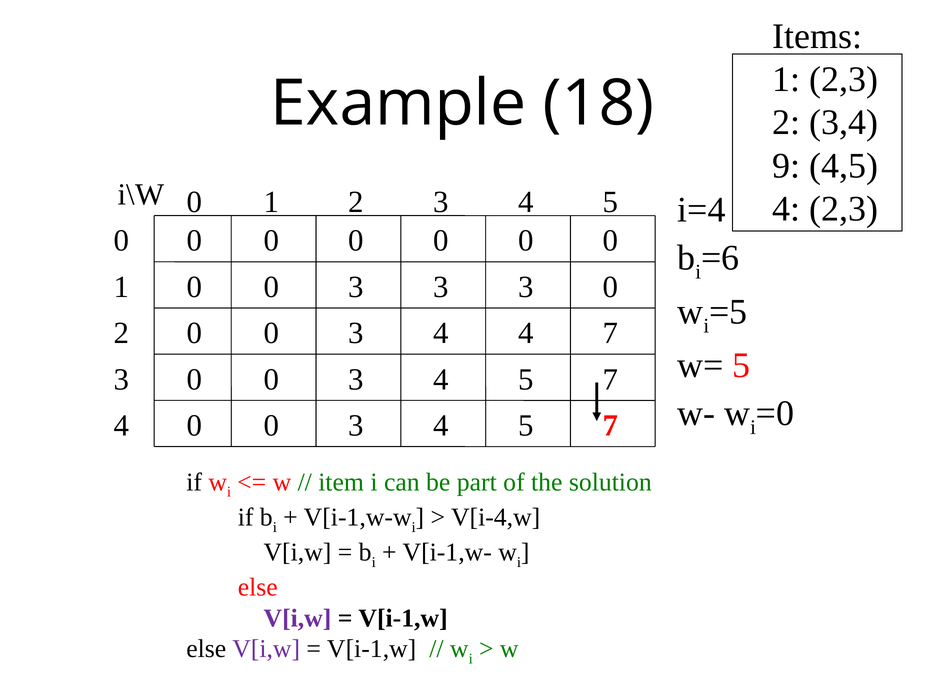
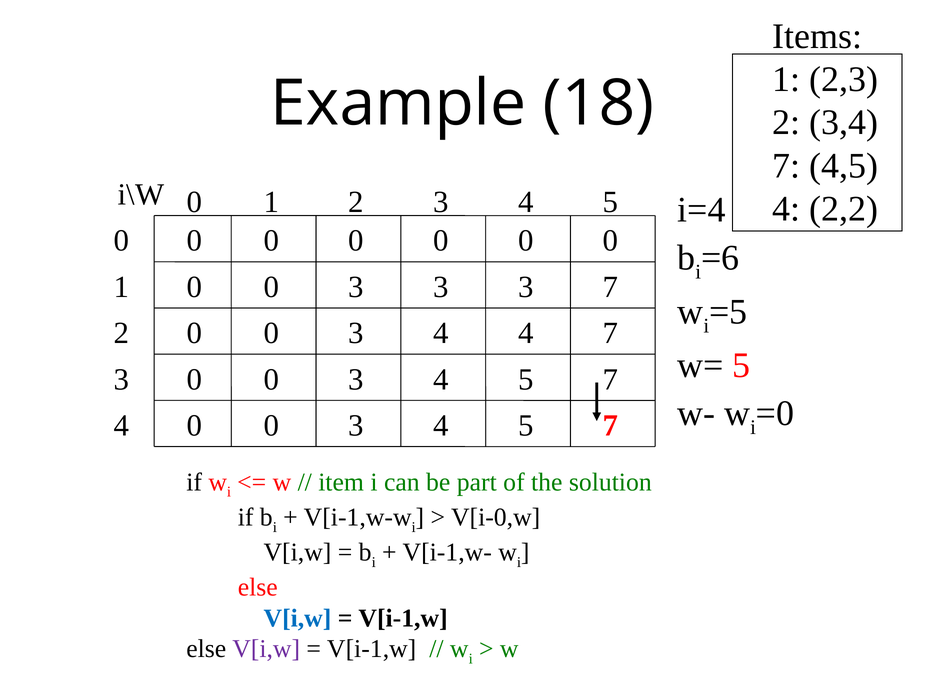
9 at (786, 166): 9 -> 7
4 2,3: 2,3 -> 2,2
3 0: 0 -> 7
V[i-4,w: V[i-4,w -> V[i-0,w
V[i,w at (297, 619) colour: purple -> blue
